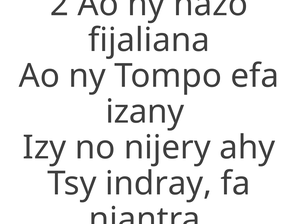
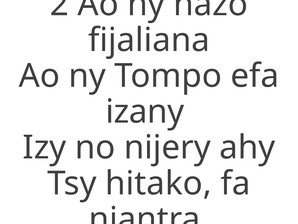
indray: indray -> hitako
